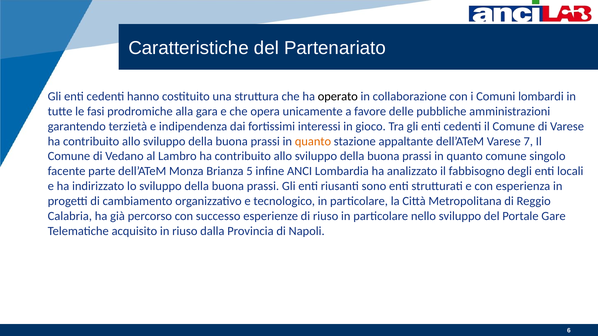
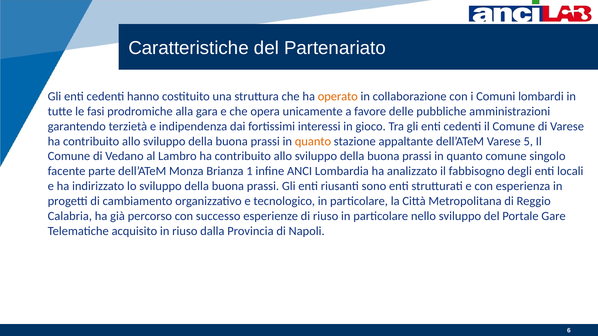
operato colour: black -> orange
7: 7 -> 5
5: 5 -> 1
